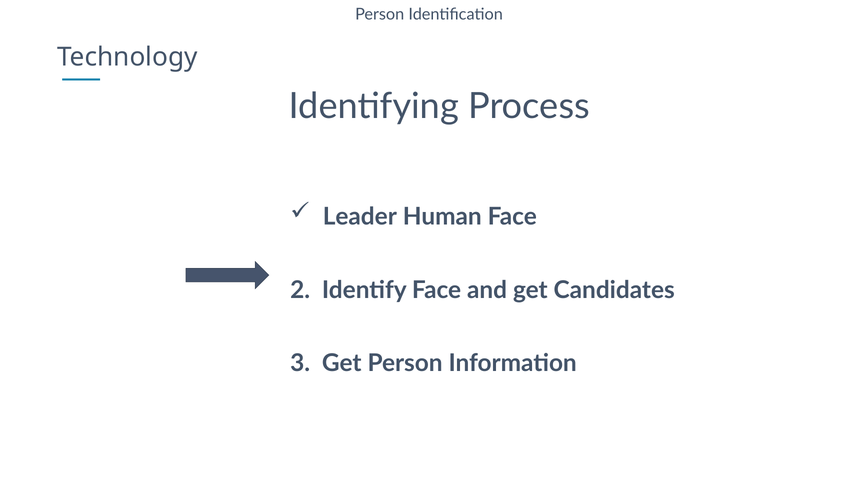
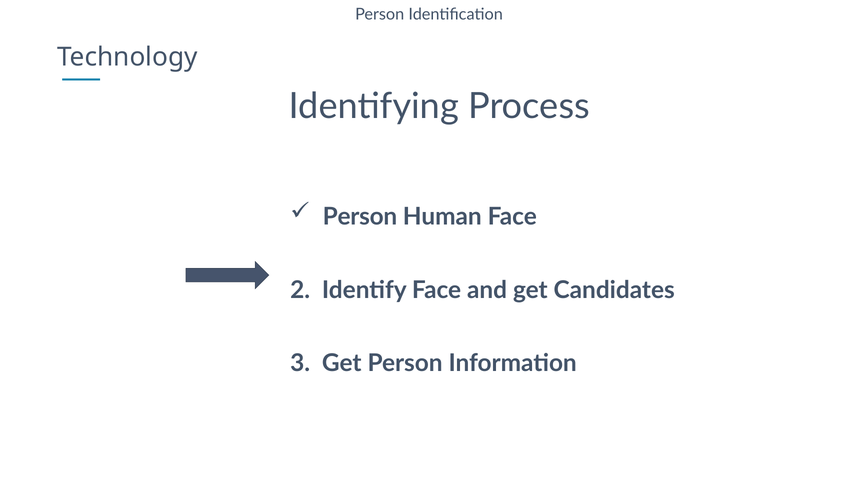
Leader at (360, 217): Leader -> Person
